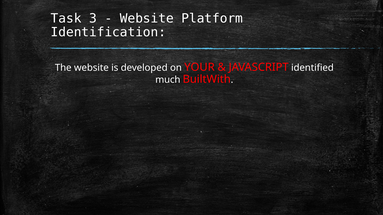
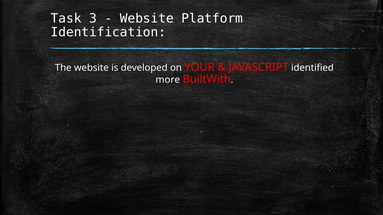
much: much -> more
